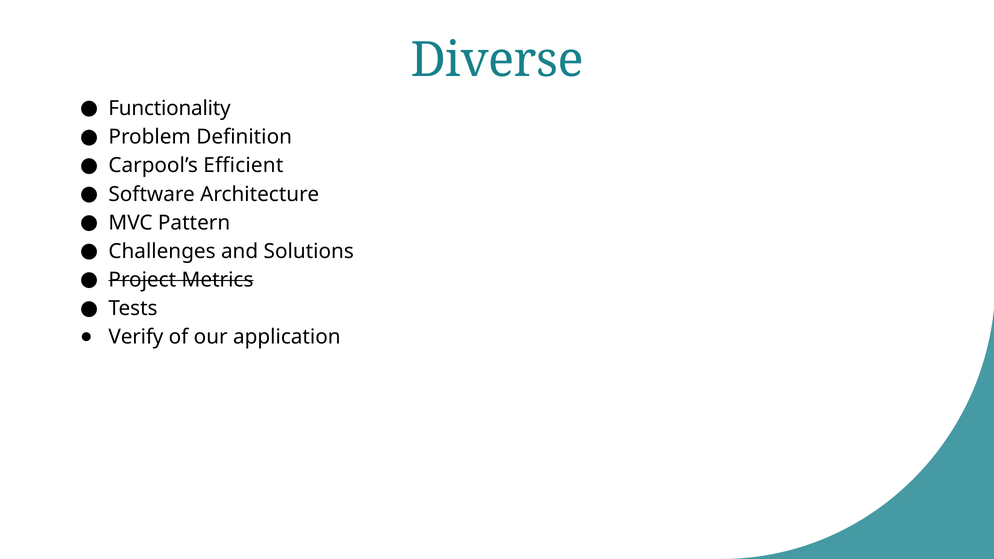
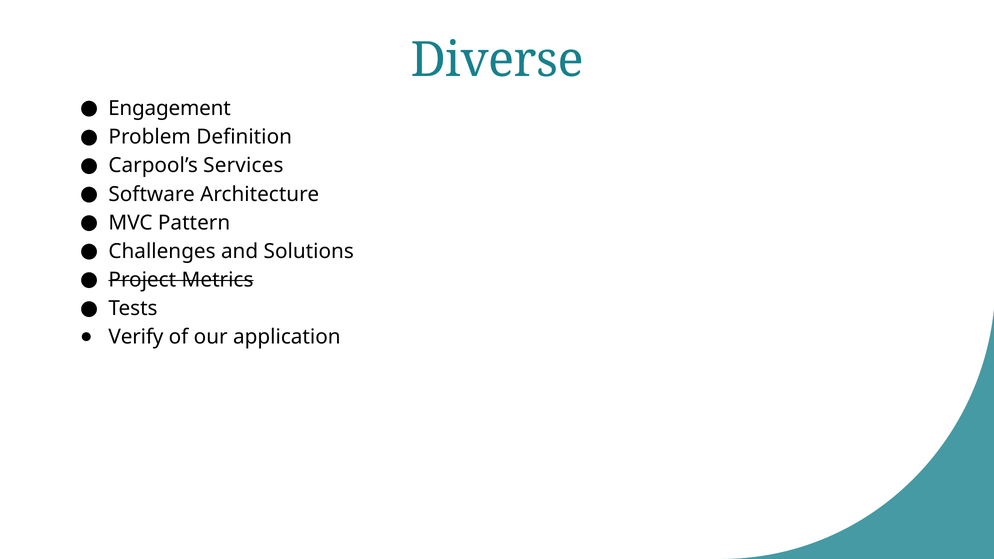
Functionality: Functionality -> Engagement
Efficient: Efficient -> Services
